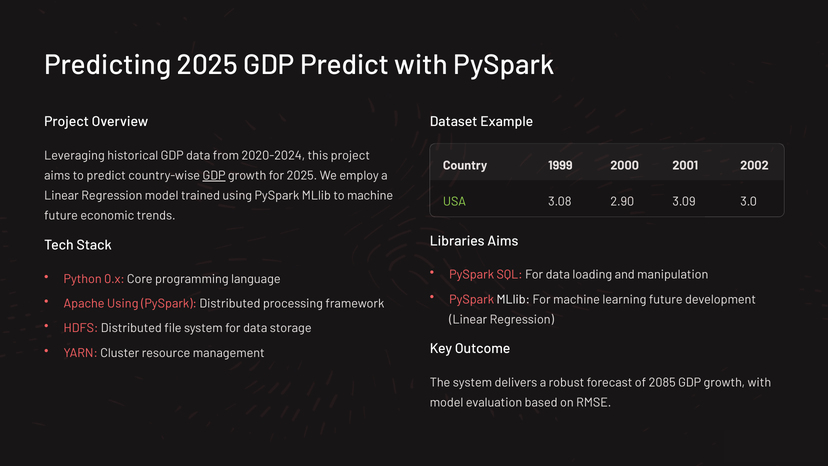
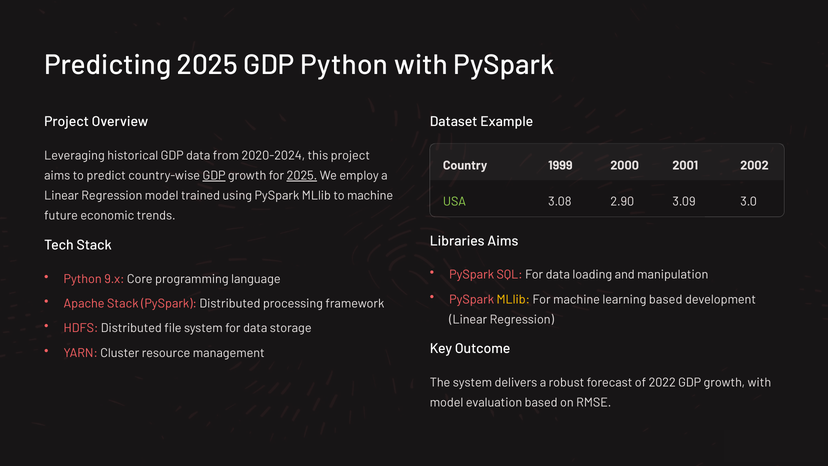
GDP Predict: Predict -> Python
2025 at (302, 175) underline: none -> present
0.x: 0.x -> 9.x
MLlib at (513, 299) colour: white -> yellow
learning future: future -> based
Apache Using: Using -> Stack
2085: 2085 -> 2022
